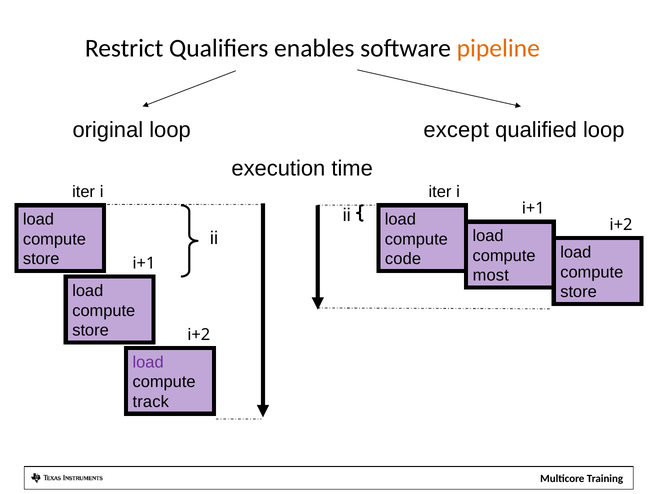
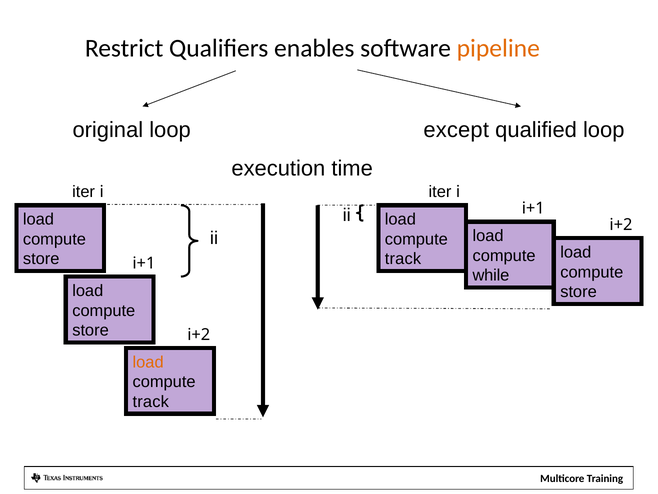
code at (403, 259): code -> track
most: most -> while
load at (148, 362) colour: purple -> orange
